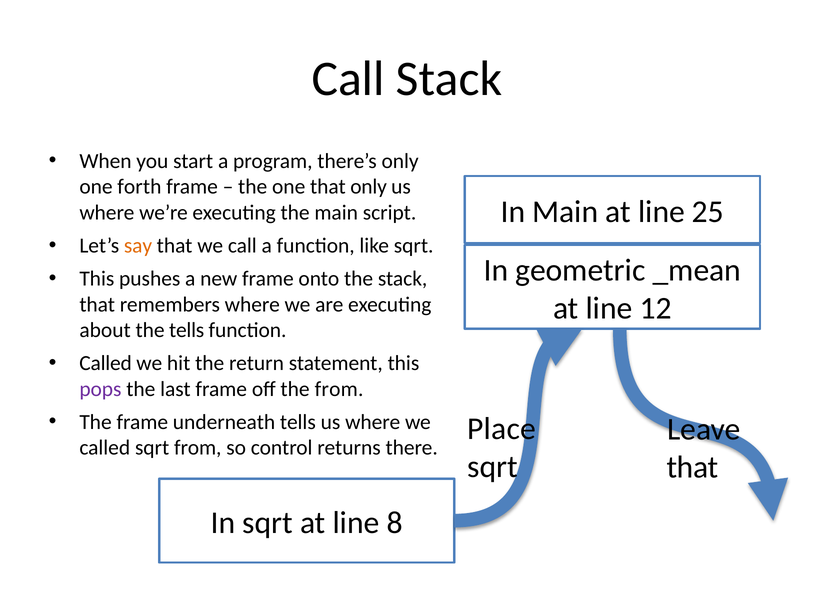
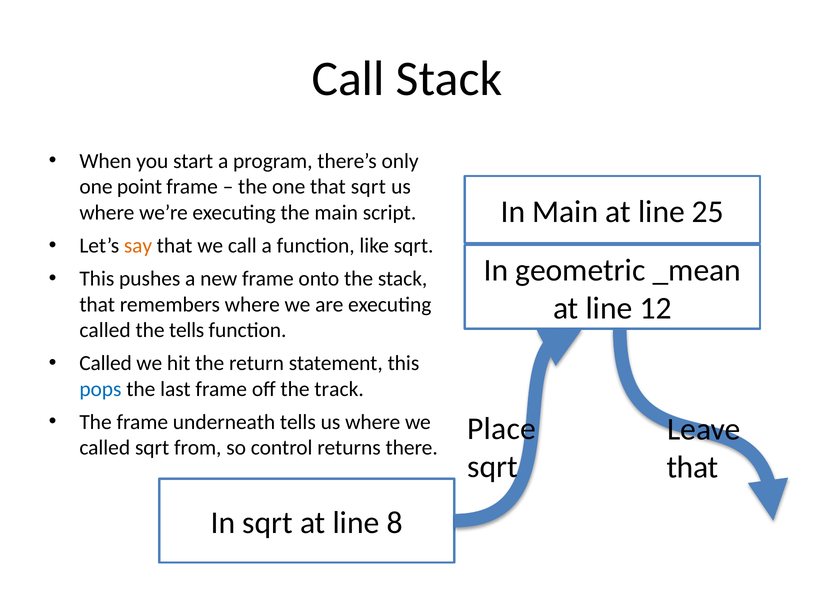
forth: forth -> point
that only: only -> sqrt
about at (105, 330): about -> called
pops colour: purple -> blue
the from: from -> track
